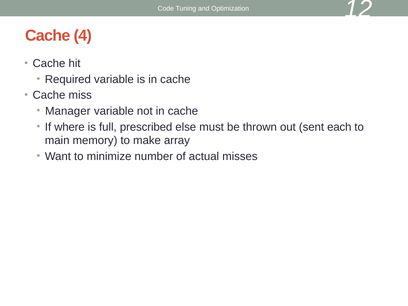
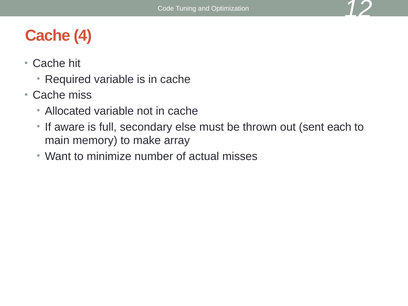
Manager: Manager -> Allocated
where: where -> aware
prescribed: prescribed -> secondary
